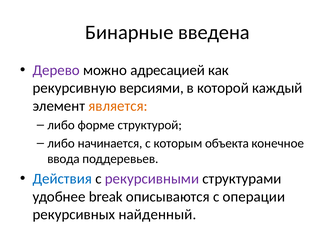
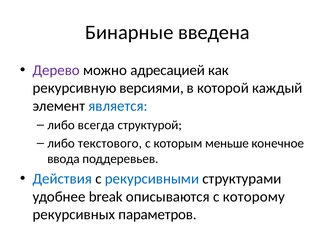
является colour: orange -> blue
форме: форме -> всегда
начинается: начинается -> текстового
объекта: объекта -> меньше
рекурсивными colour: purple -> blue
операции: операции -> которому
найденный: найденный -> параметров
